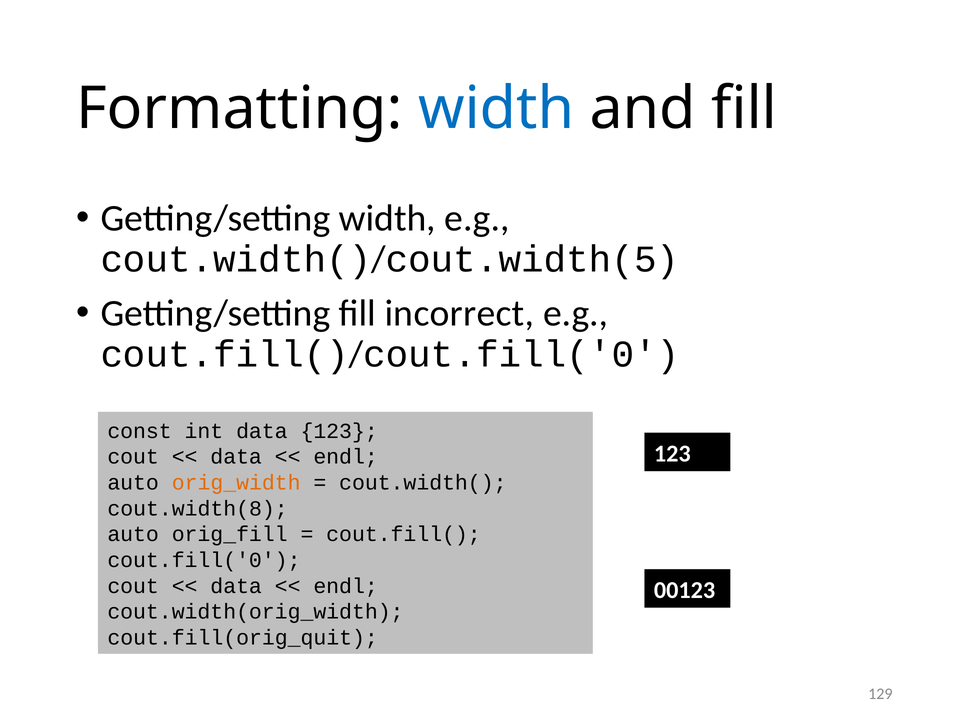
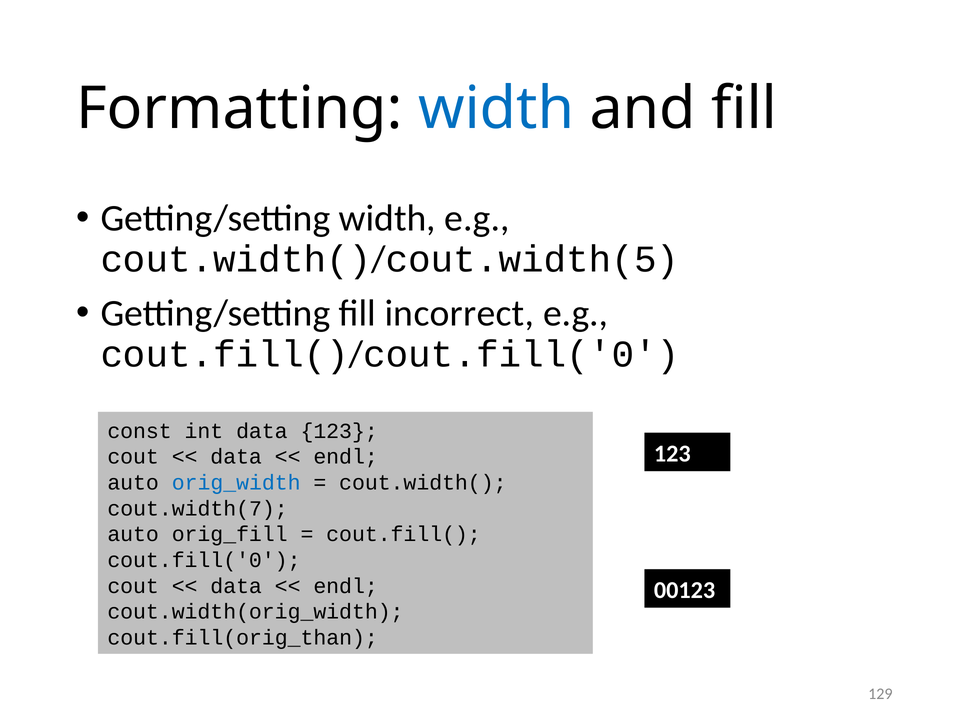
orig_width colour: orange -> blue
cout.width(8: cout.width(8 -> cout.width(7
cout.fill(orig_quit: cout.fill(orig_quit -> cout.fill(orig_than
